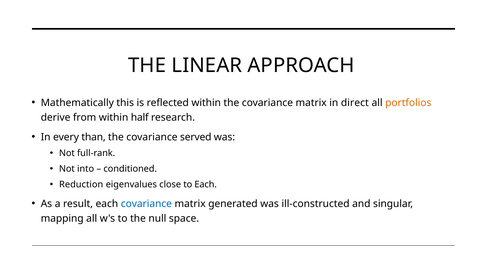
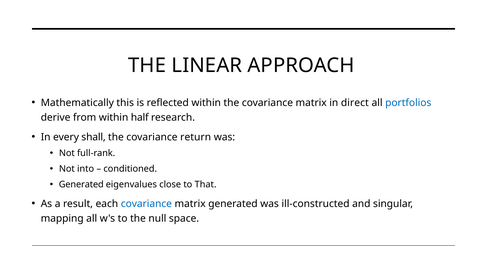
portfolios colour: orange -> blue
than: than -> shall
served: served -> return
Reduction at (81, 185): Reduction -> Generated
to Each: Each -> That
